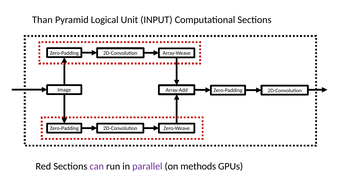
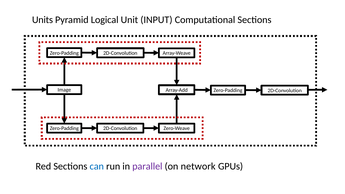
Than: Than -> Units
can colour: purple -> blue
methods: methods -> network
